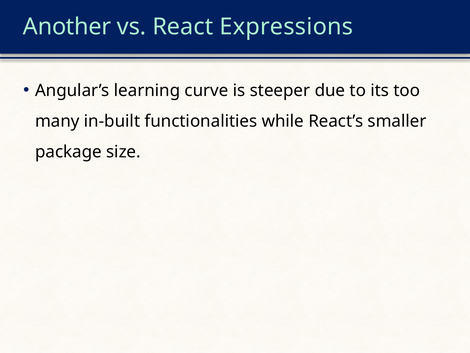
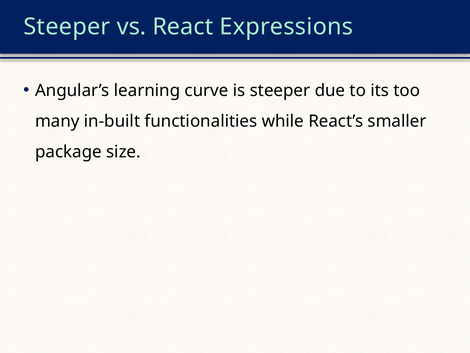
Another at (67, 27): Another -> Steeper
